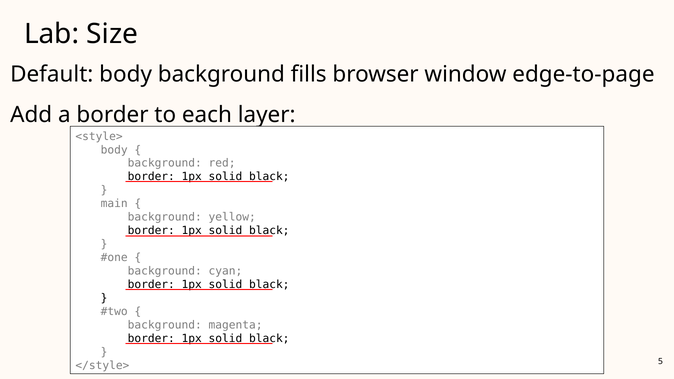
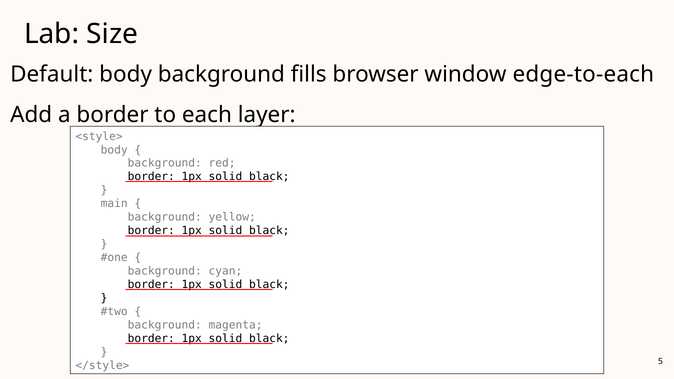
edge-to-page: edge-to-page -> edge-to-each
